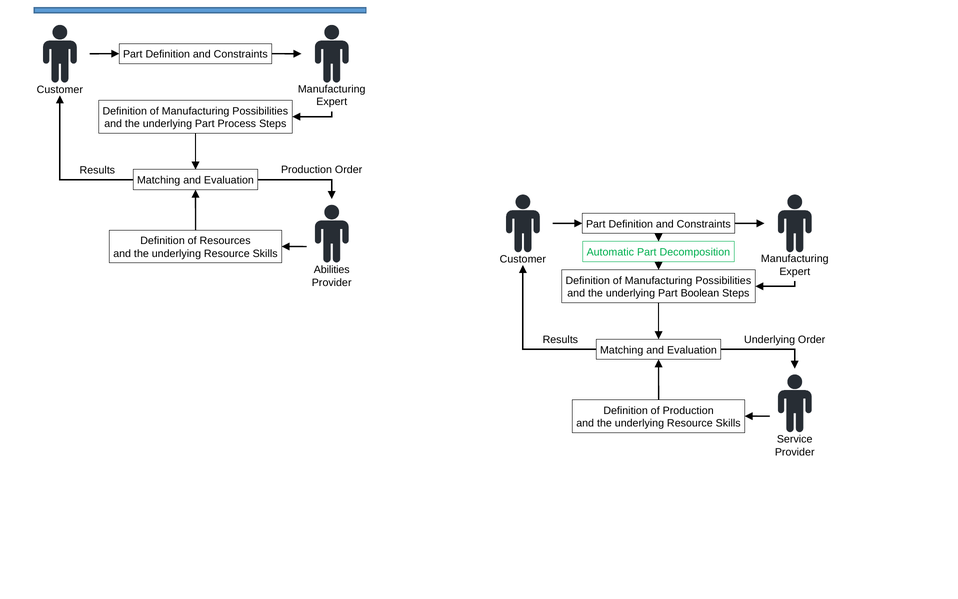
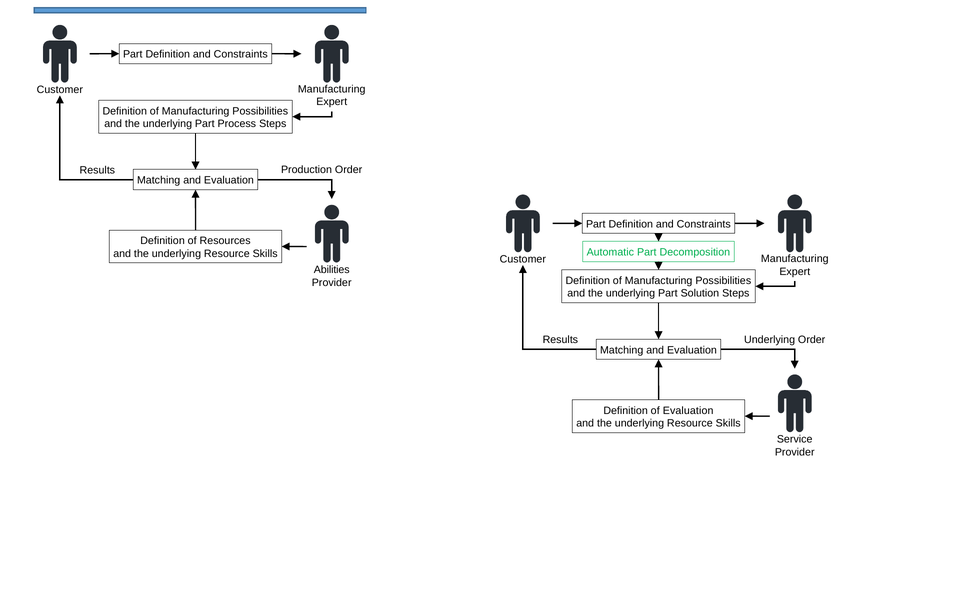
Boolean: Boolean -> Solution
of Production: Production -> Evaluation
